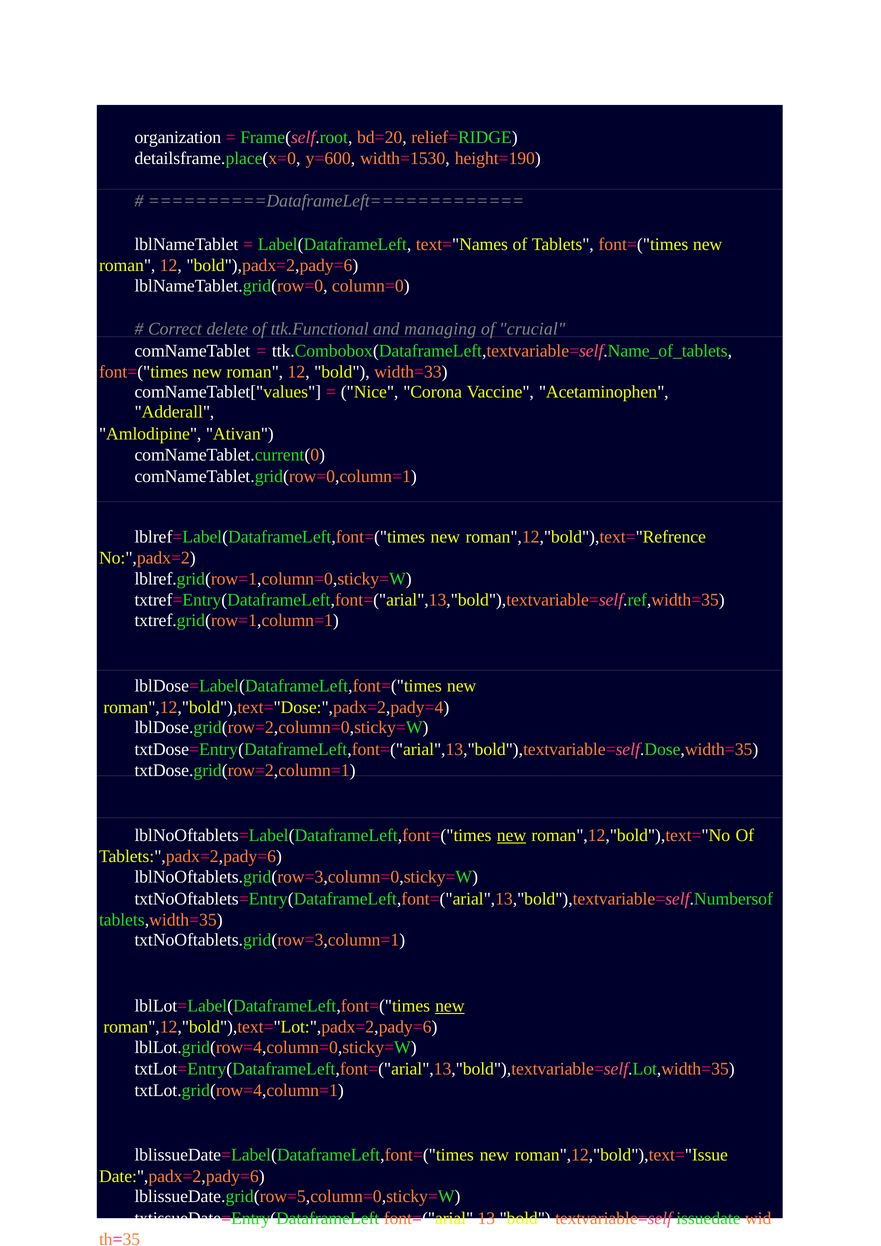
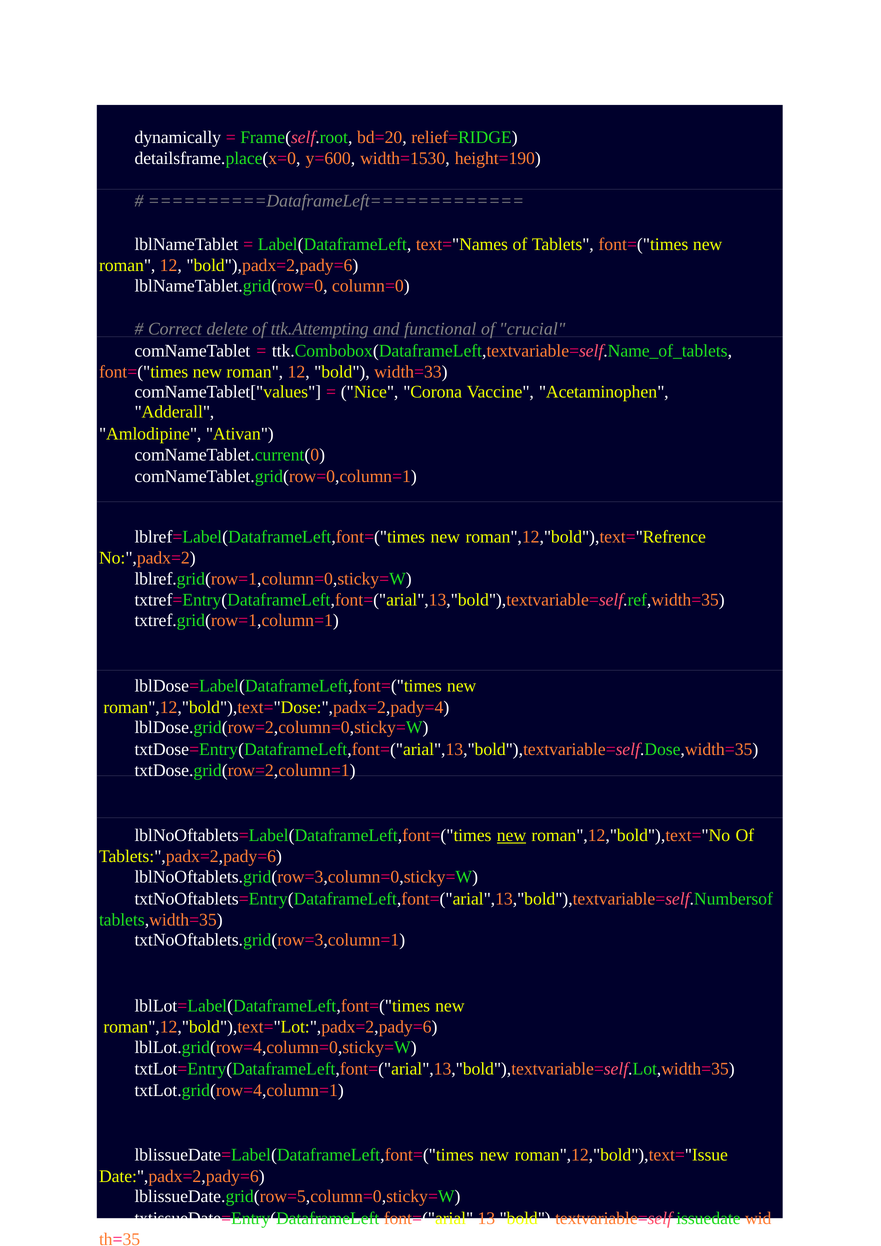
organization: organization -> dynamically
ttk.Functional: ttk.Functional -> ttk.Attempting
managing: managing -> functional
new at (450, 1006) underline: present -> none
